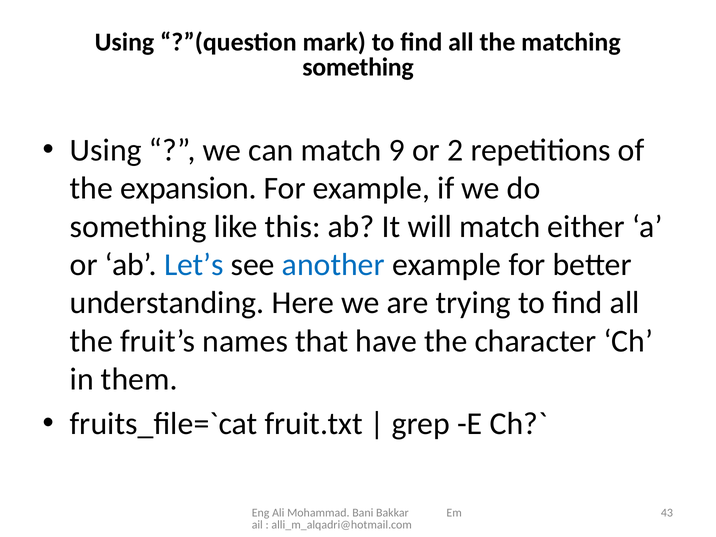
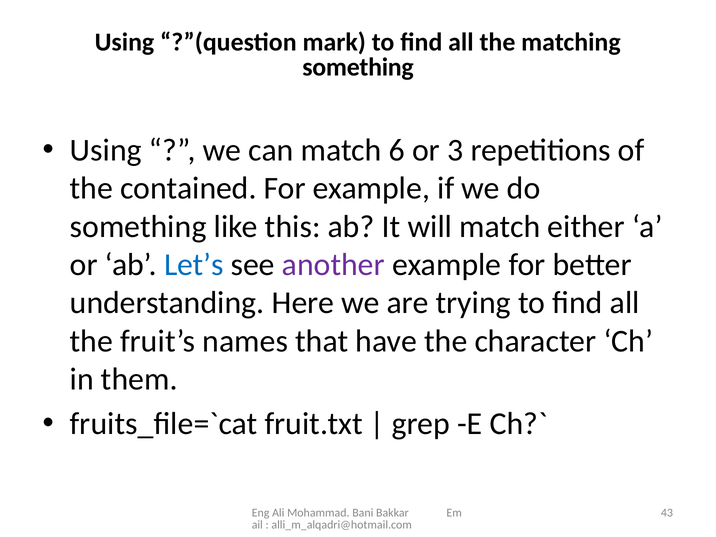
9: 9 -> 6
2: 2 -> 3
expansion: expansion -> contained
another colour: blue -> purple
